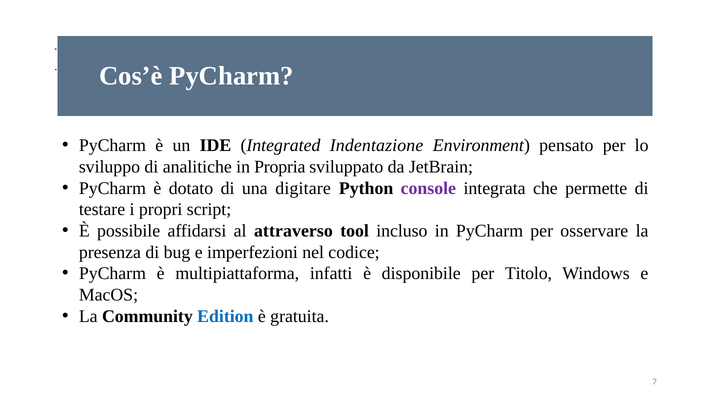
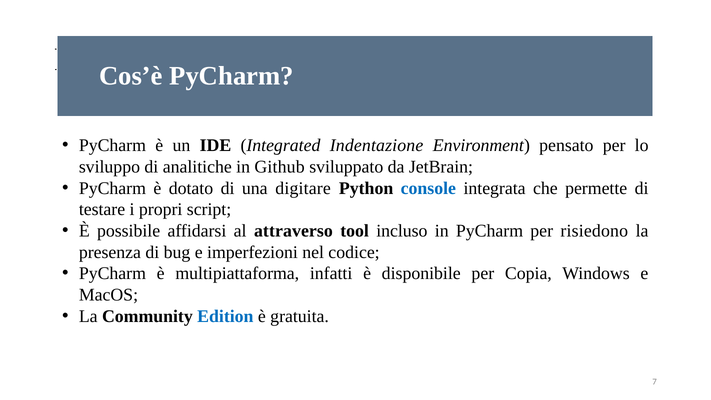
Propria: Propria -> Github
console colour: purple -> blue
osservare: osservare -> risiedono
Titolo: Titolo -> Copia
